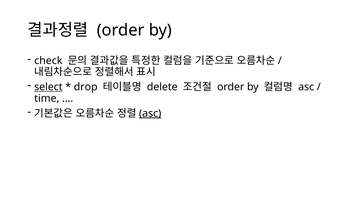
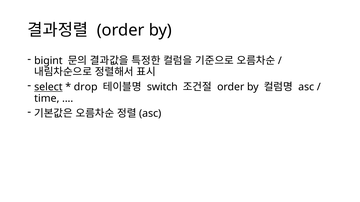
check: check -> bigint
delete: delete -> switch
asc at (150, 114) underline: present -> none
